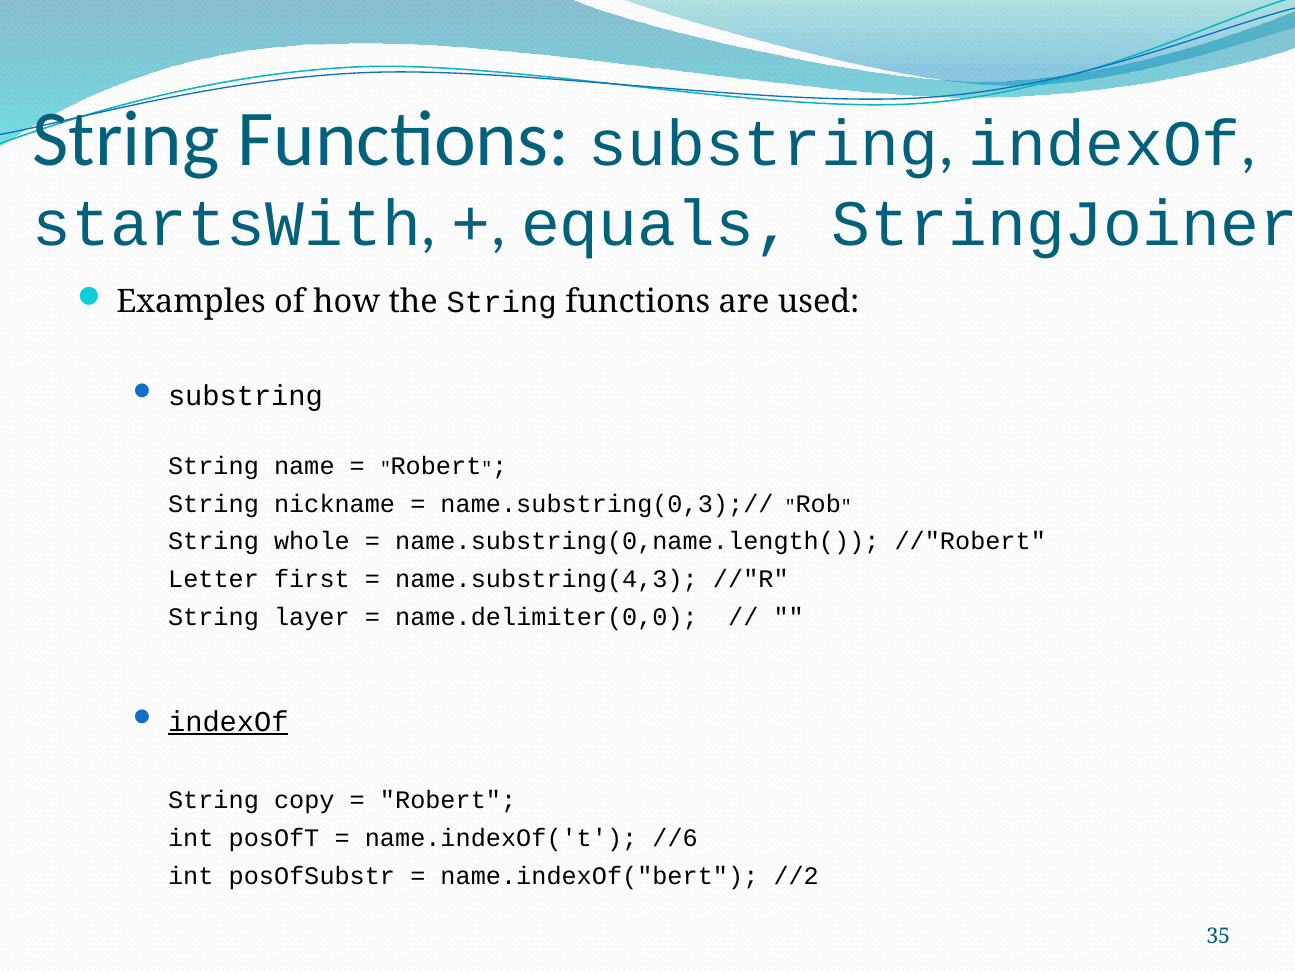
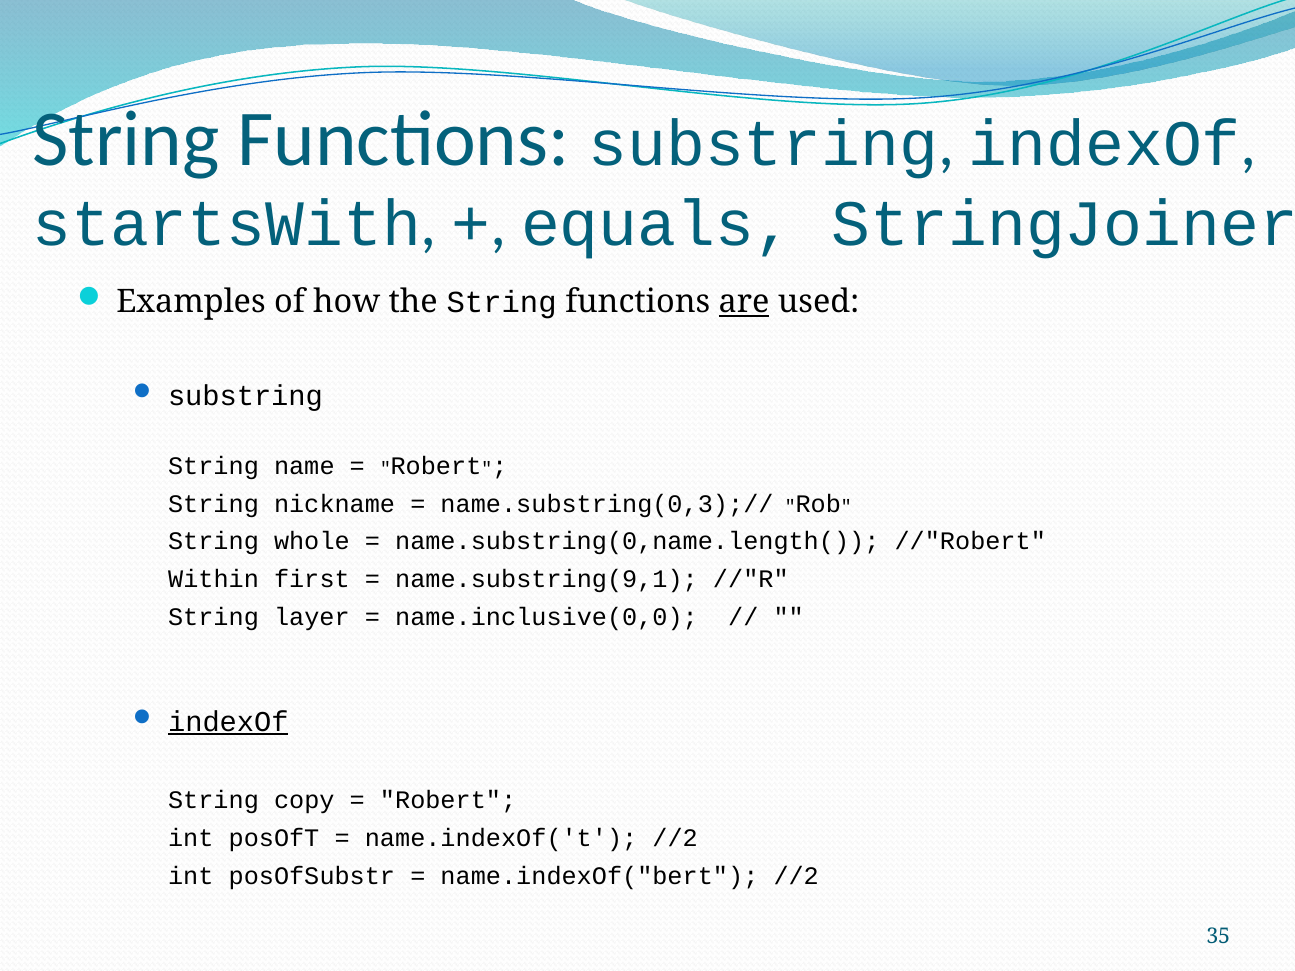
are underline: none -> present
Letter: Letter -> Within
name.substring(4,3: name.substring(4,3 -> name.substring(9,1
name.delimiter(0,0: name.delimiter(0,0 -> name.inclusive(0,0
name.indexOf(′t′ //6: //6 -> //2
